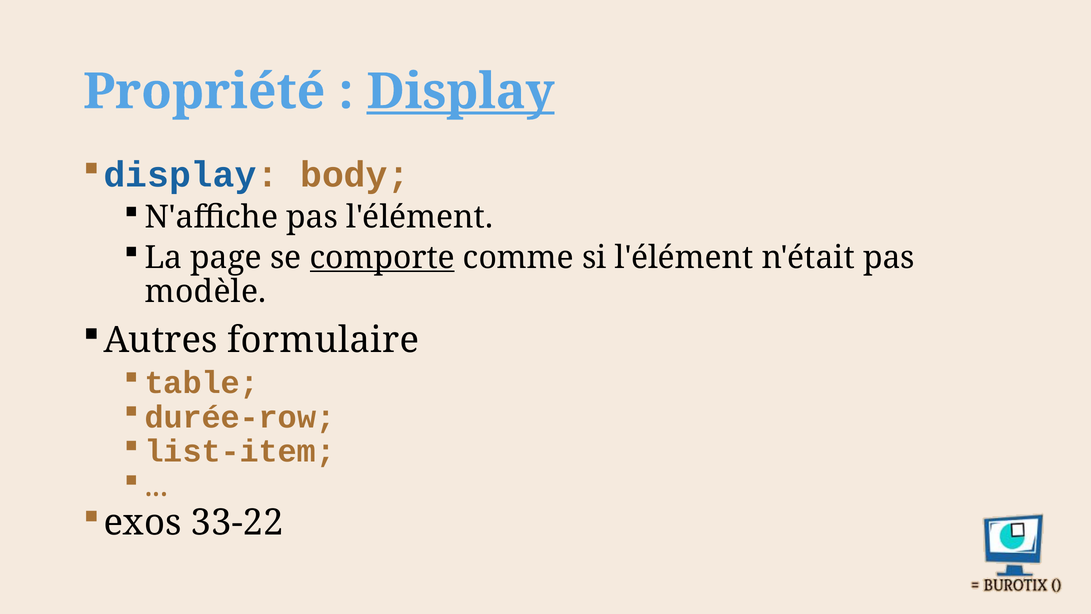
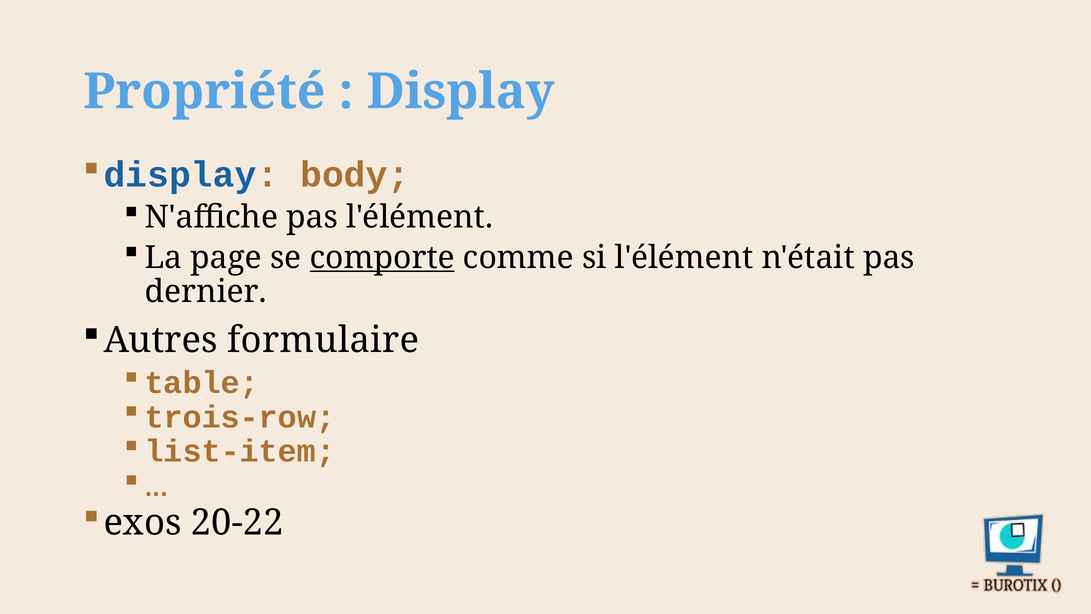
Display at (461, 92) underline: present -> none
modèle: modèle -> dernier
durée-row: durée-row -> trois-row
33-22: 33-22 -> 20-22
